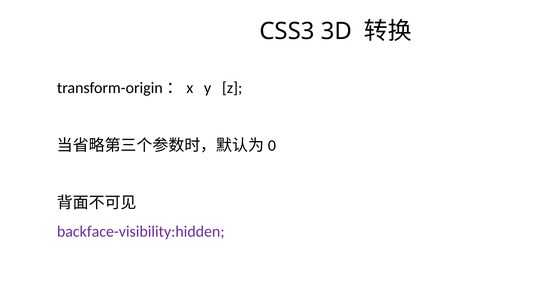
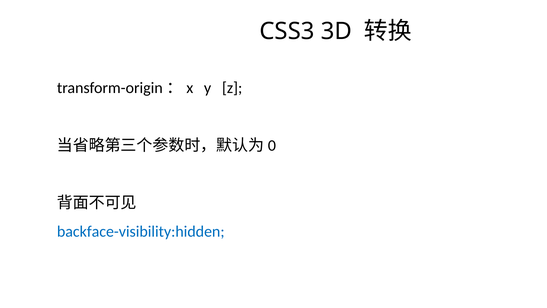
backface-visibility:hidden colour: purple -> blue
